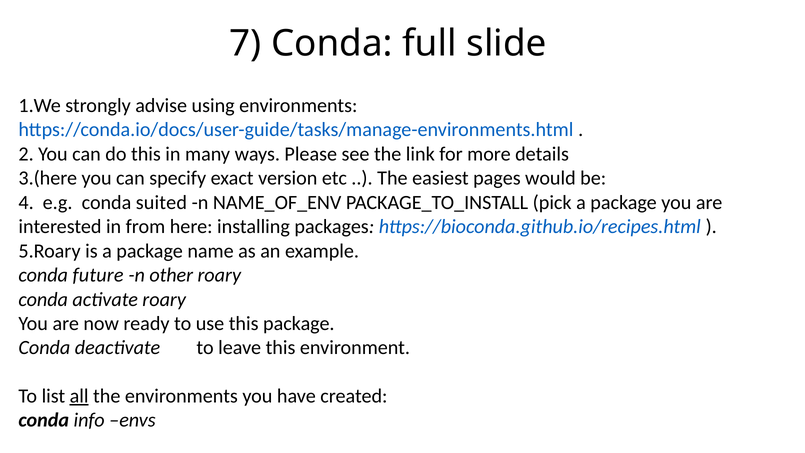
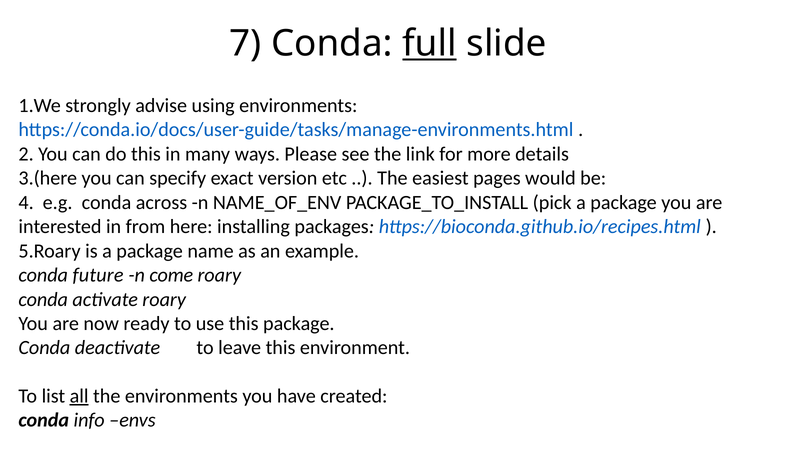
full underline: none -> present
suited: suited -> across
other: other -> come
